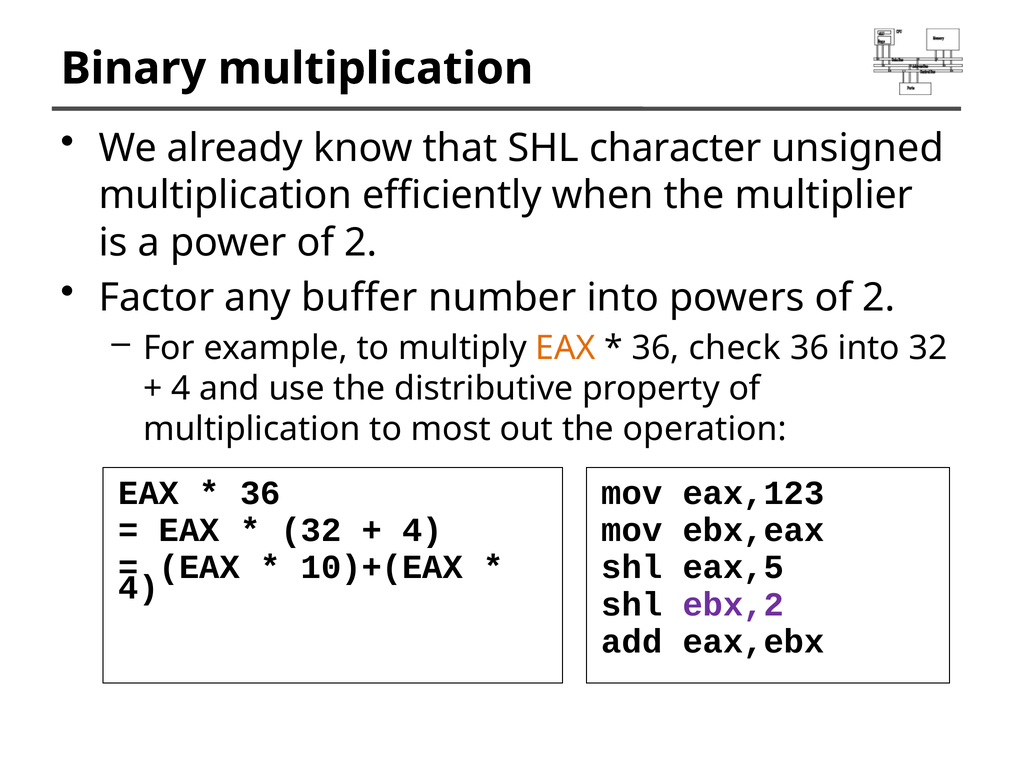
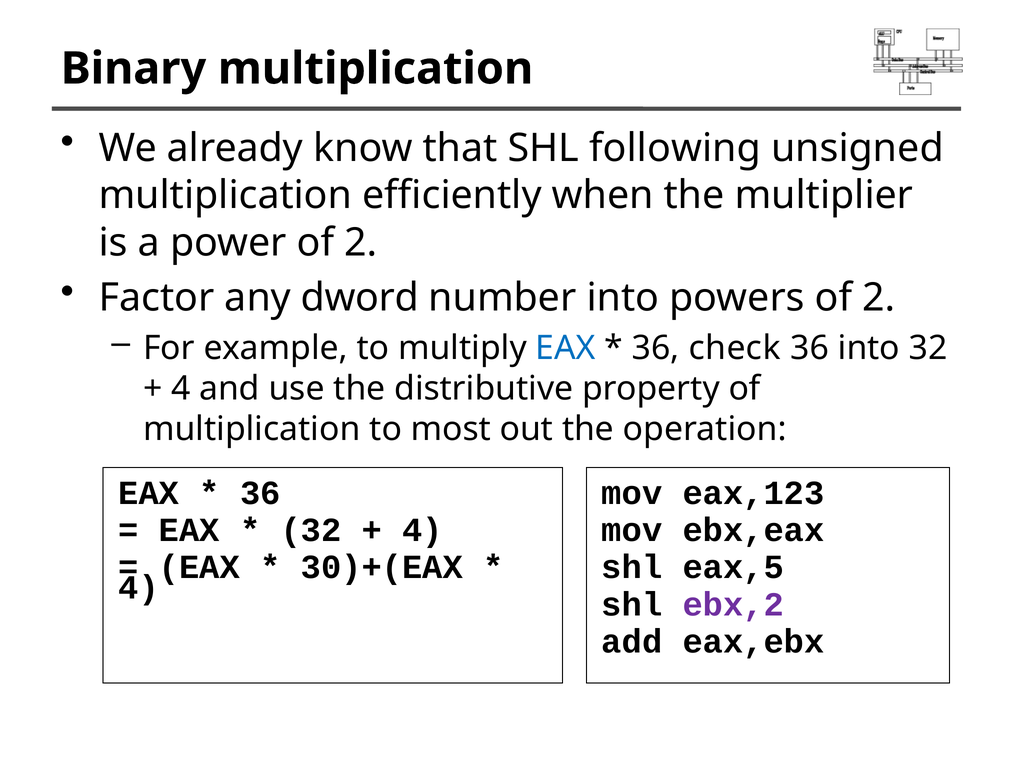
character: character -> following
buffer: buffer -> dword
EAX at (566, 348) colour: orange -> blue
10)+(EAX: 10)+(EAX -> 30)+(EAX
